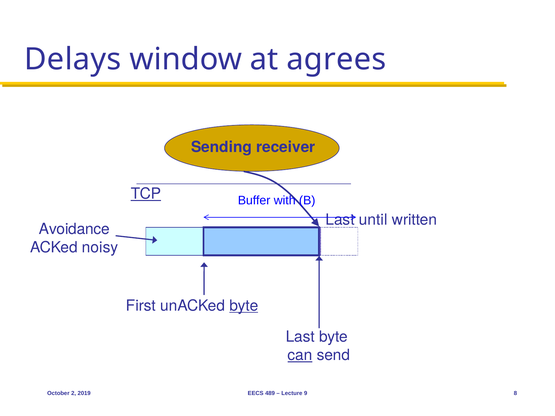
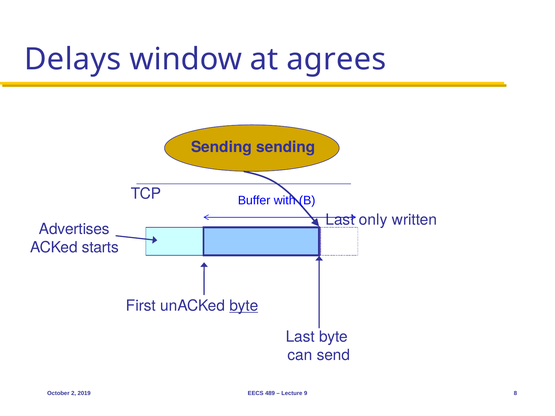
Sending receiver: receiver -> sending
TCP underline: present -> none
until: until -> only
Avoidance: Avoidance -> Advertises
noisy: noisy -> starts
can underline: present -> none
